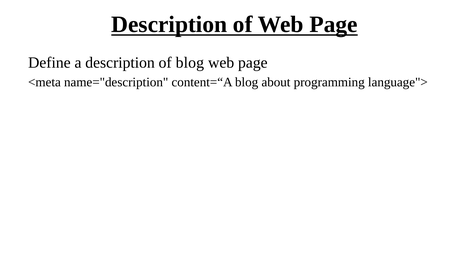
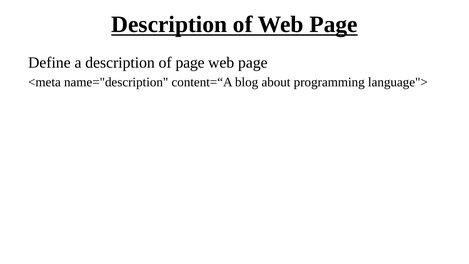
of blog: blog -> page
